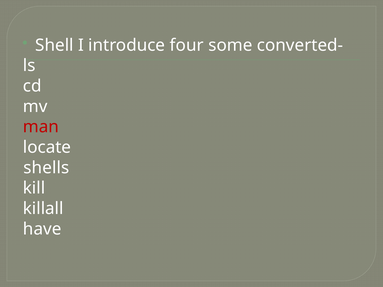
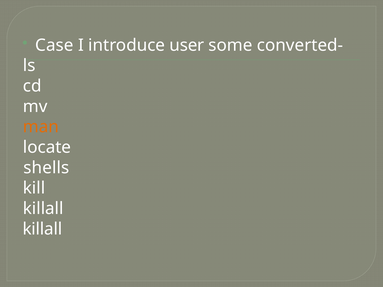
Shell: Shell -> Case
four: four -> user
man colour: red -> orange
have at (42, 229): have -> killall
